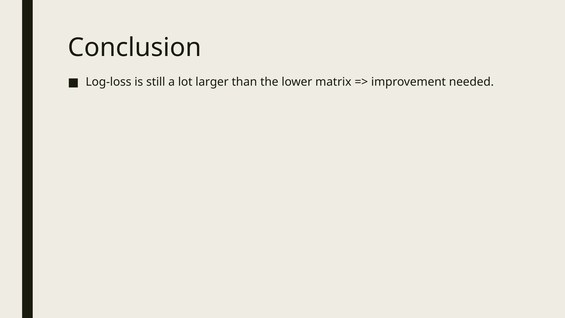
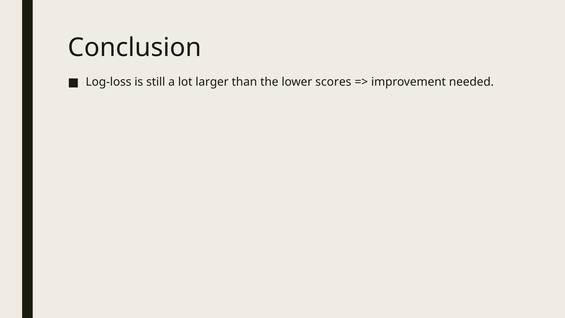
matrix: matrix -> scores
